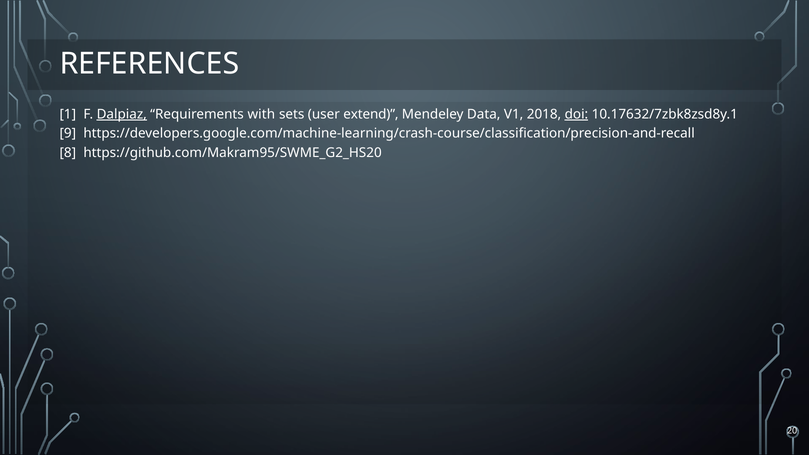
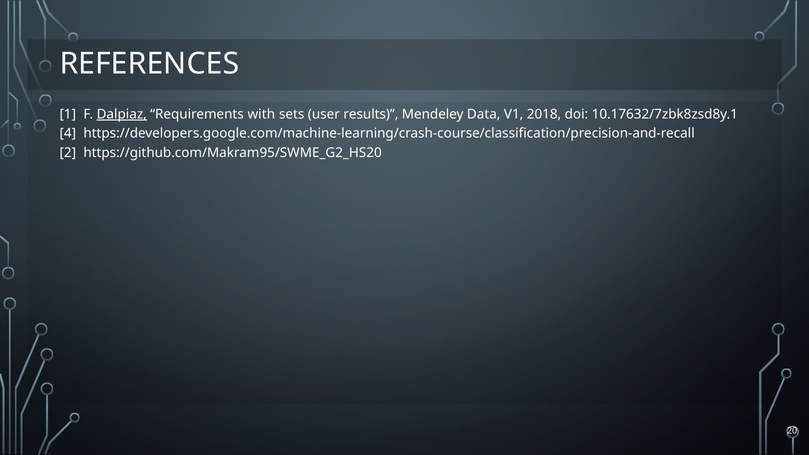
extend: extend -> results
doi underline: present -> none
9: 9 -> 4
8: 8 -> 2
